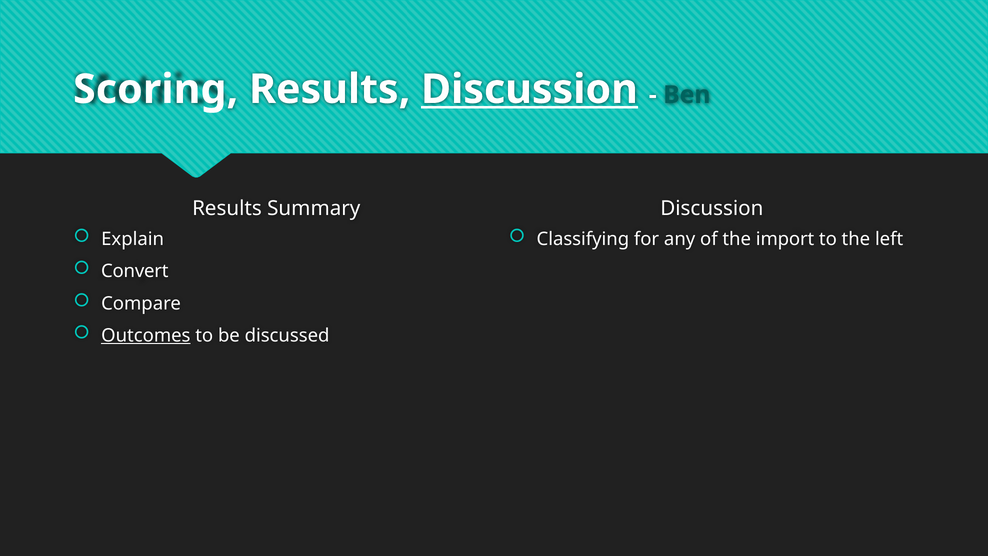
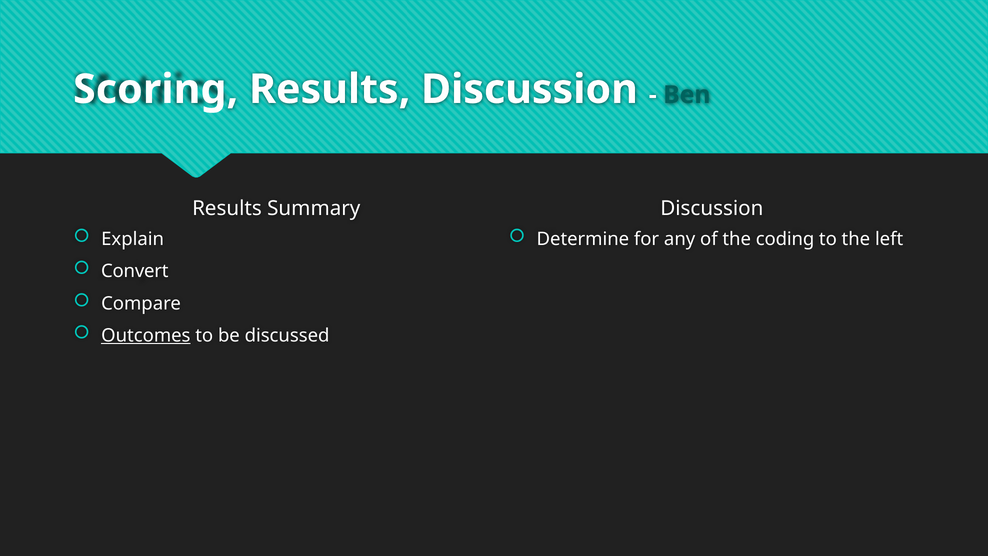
Discussion at (529, 89) underline: present -> none
Classifying: Classifying -> Determine
import: import -> coding
